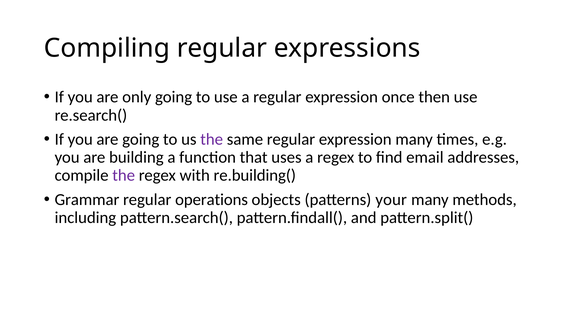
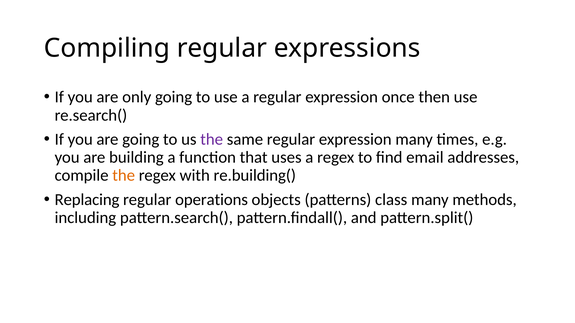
the at (124, 176) colour: purple -> orange
Grammar: Grammar -> Replacing
your: your -> class
